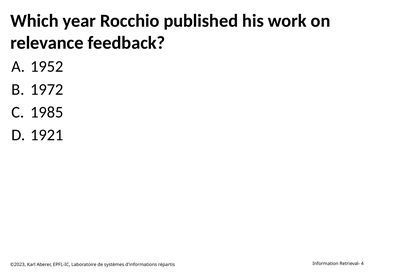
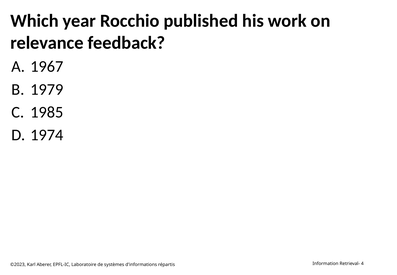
1952: 1952 -> 1967
1972: 1972 -> 1979
1921: 1921 -> 1974
